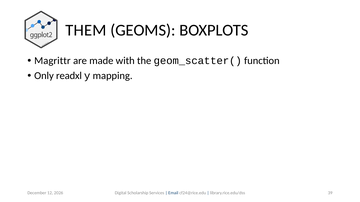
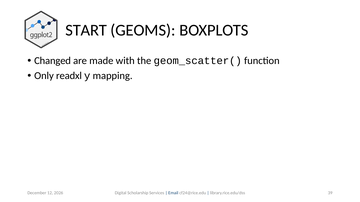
THEM: THEM -> START
Magrittr: Magrittr -> Changed
